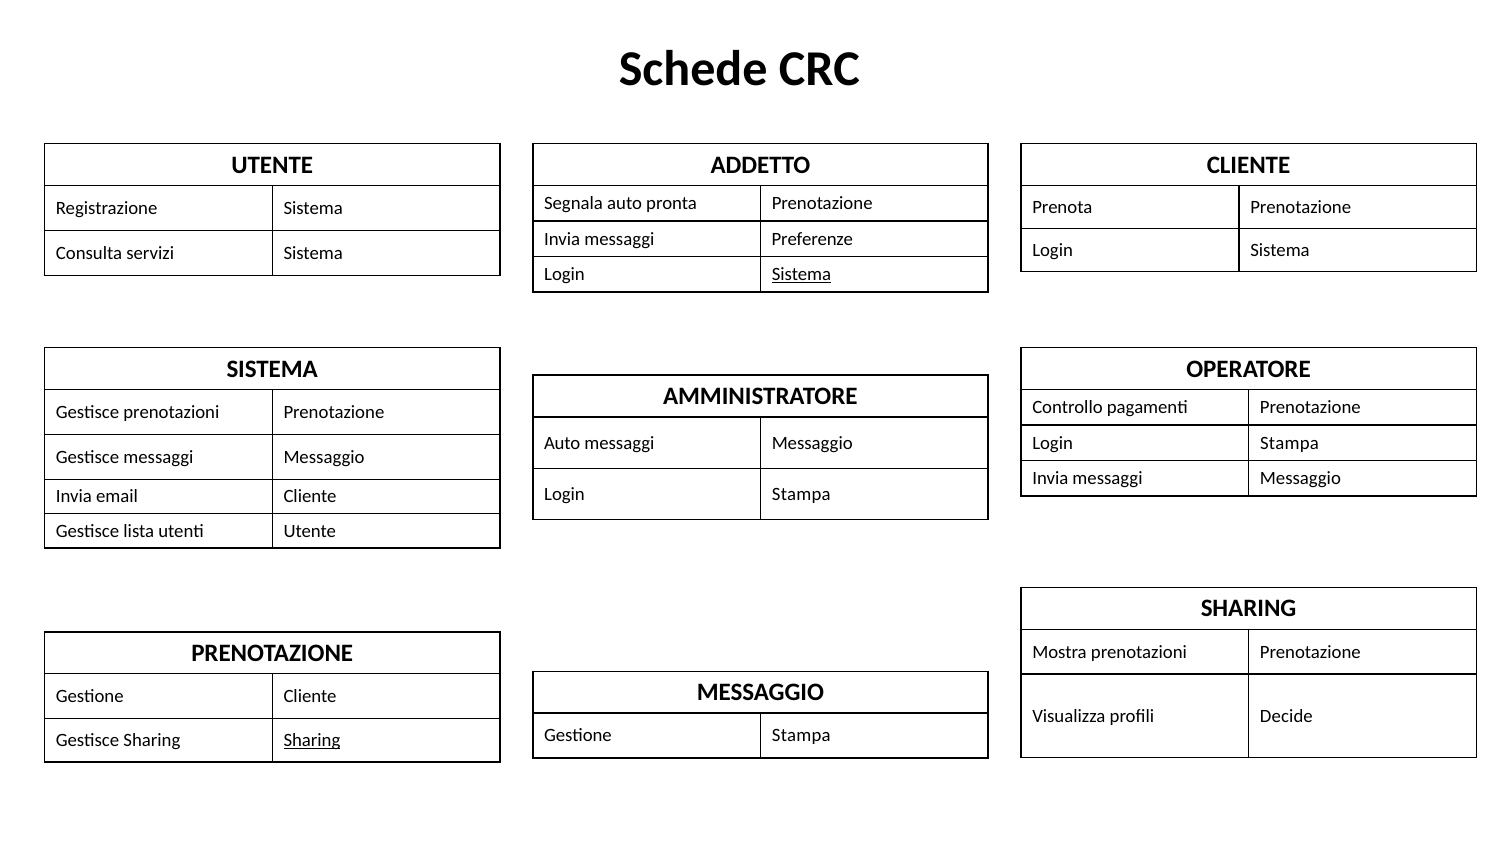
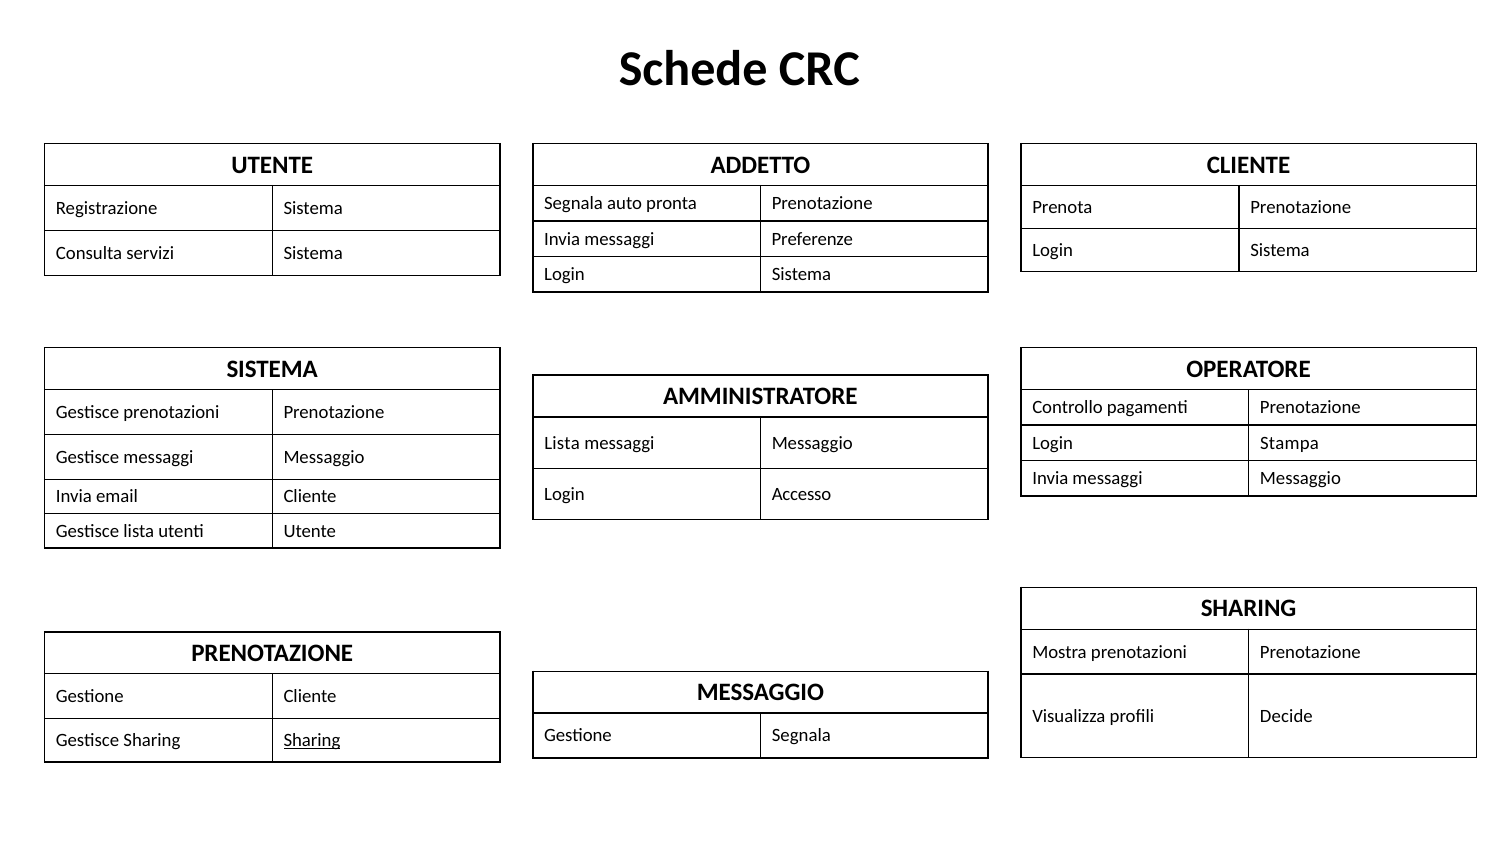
Sistema at (801, 275) underline: present -> none
Auto at (562, 443): Auto -> Lista
Stampa at (801, 495): Stampa -> Accesso
Gestione Stampa: Stampa -> Segnala
